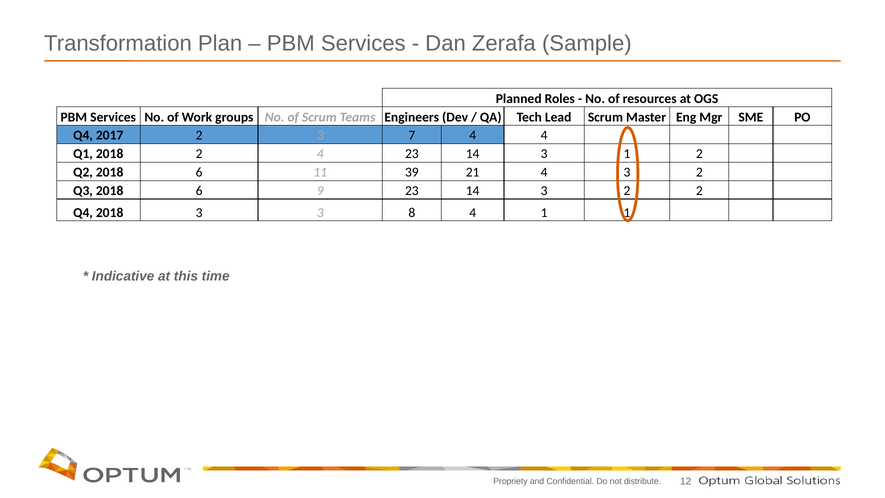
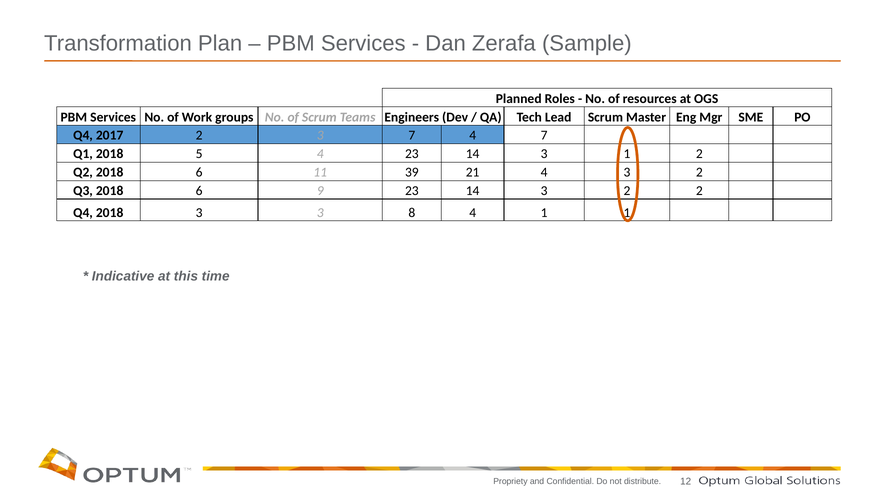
4 4: 4 -> 7
2018 2: 2 -> 5
